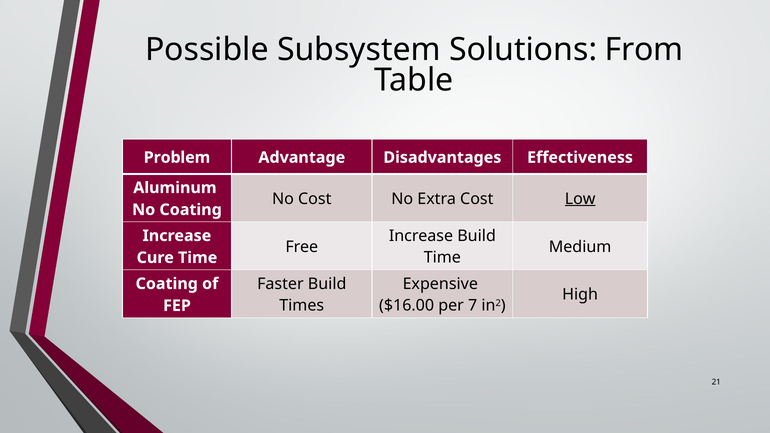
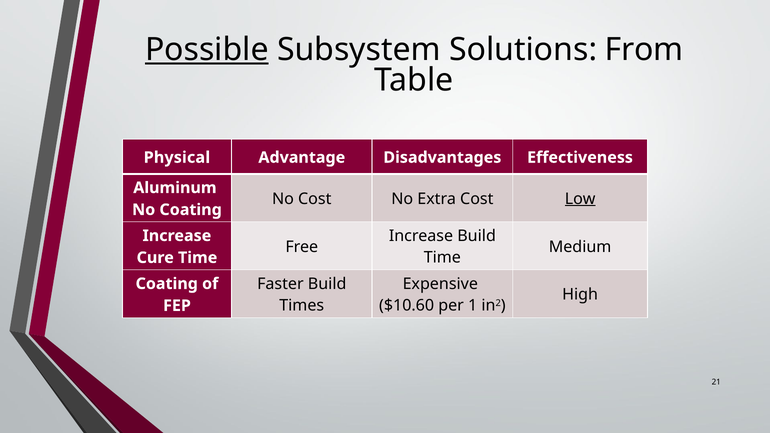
Possible underline: none -> present
Problem: Problem -> Physical
$16.00: $16.00 -> $10.60
7: 7 -> 1
